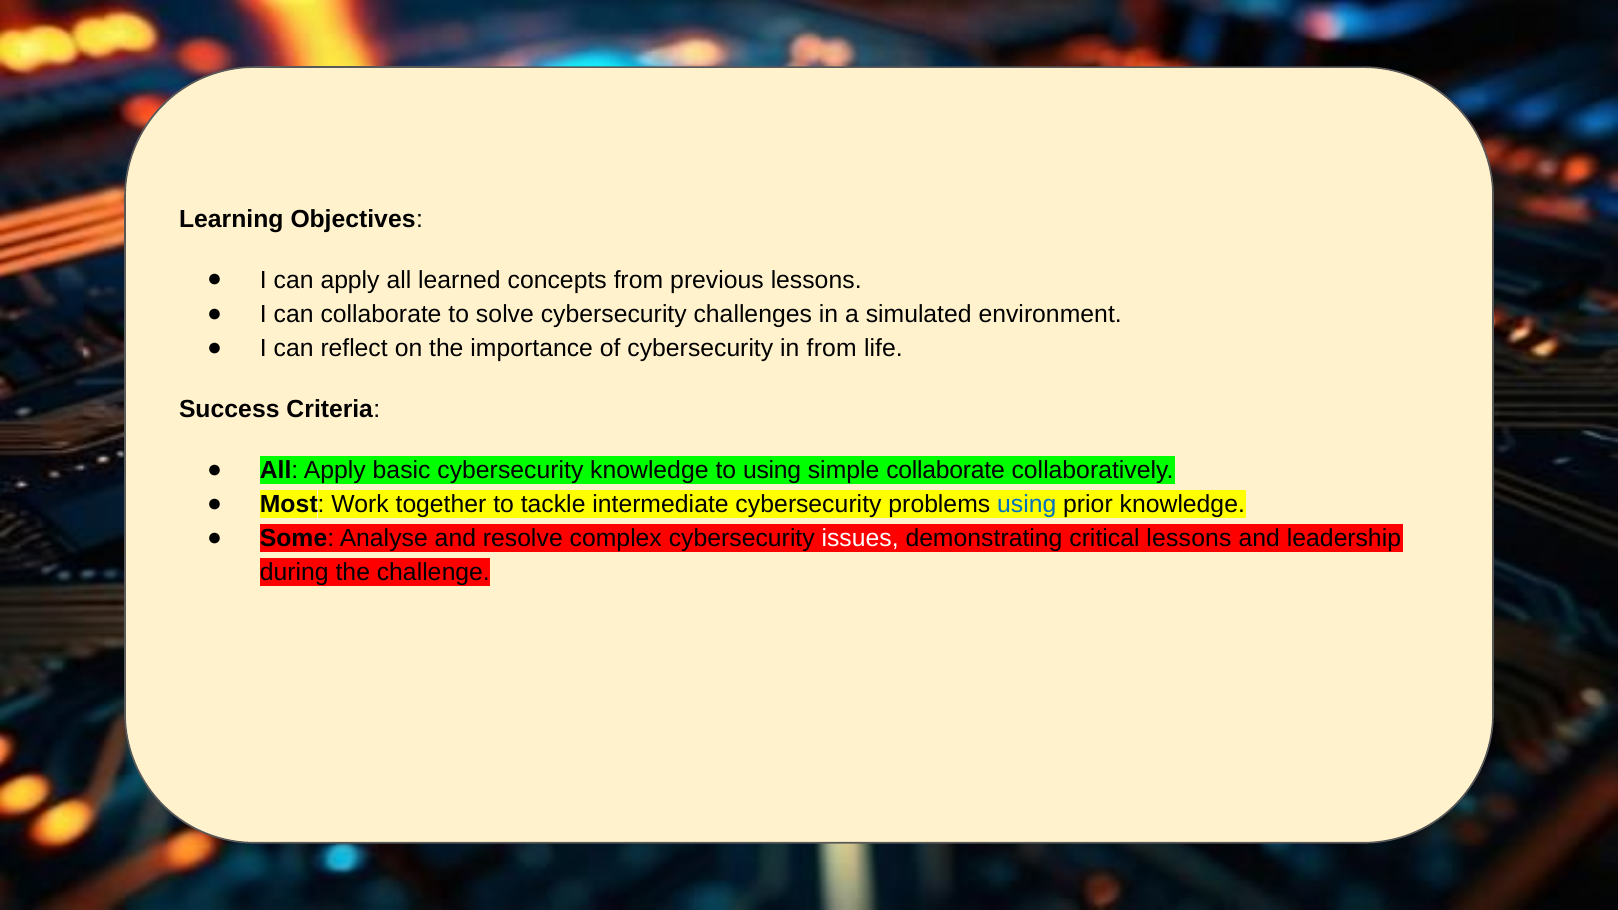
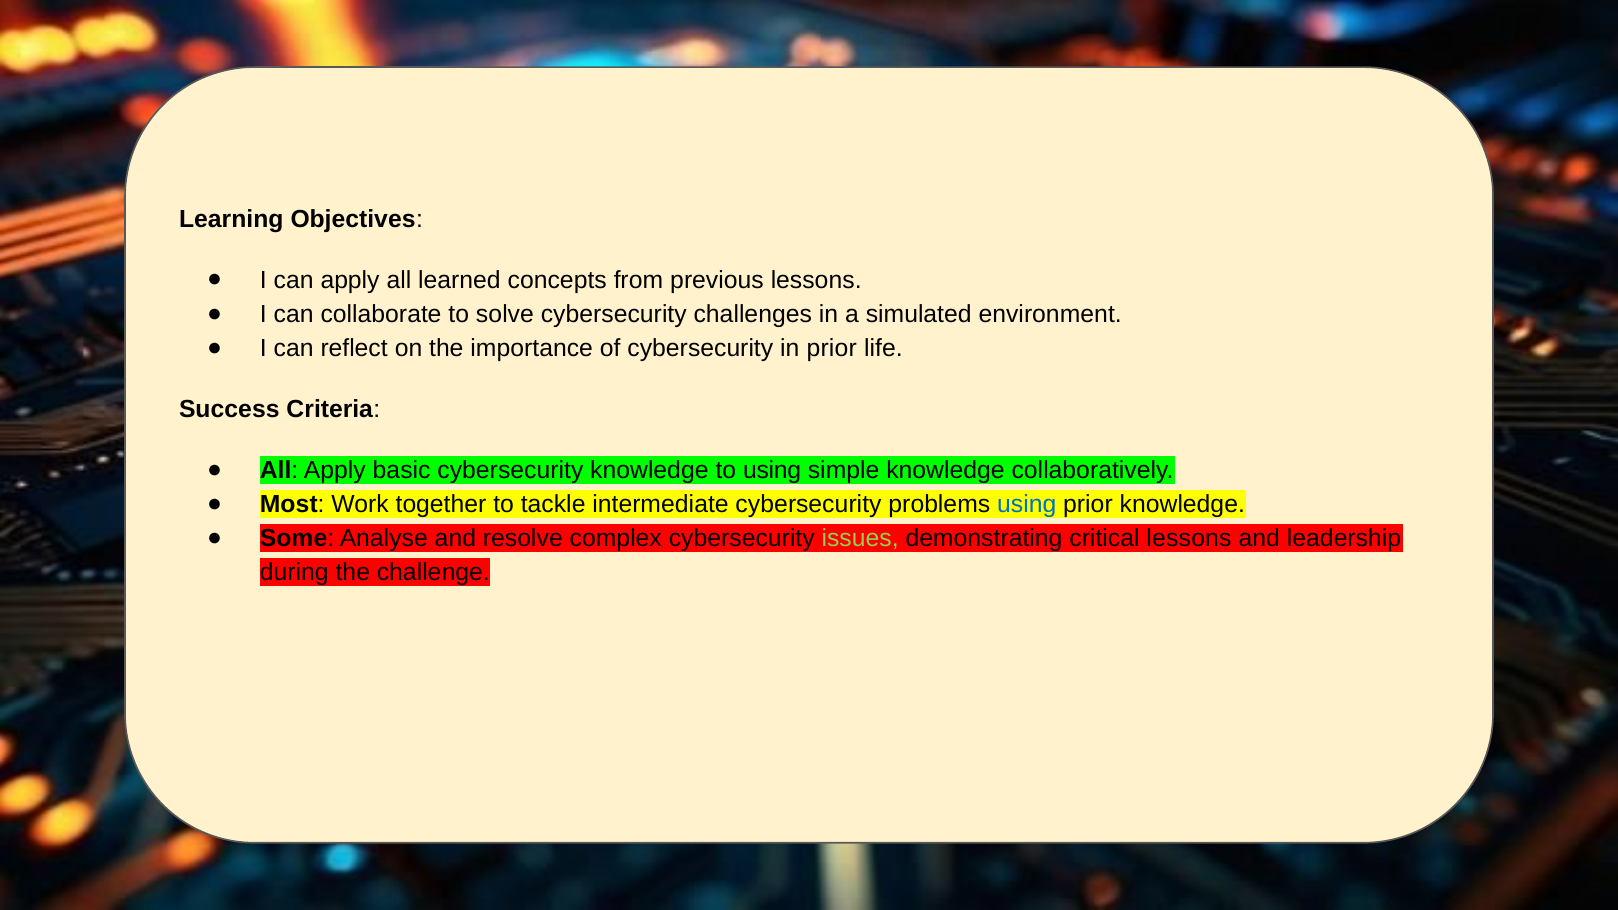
in from: from -> prior
simple collaborate: collaborate -> knowledge
issues colour: white -> light green
